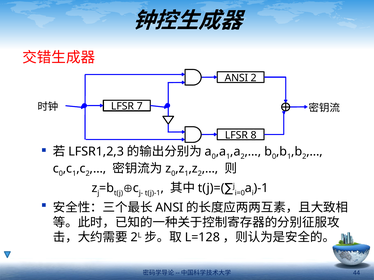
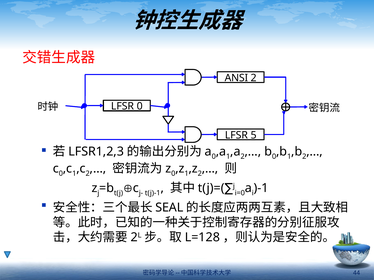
LFSR 7: 7 -> 0
8: 8 -> 5
ANSI at (169, 208): ANSI -> SEAL
